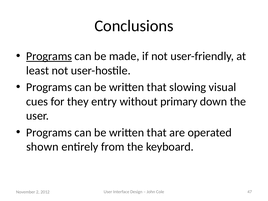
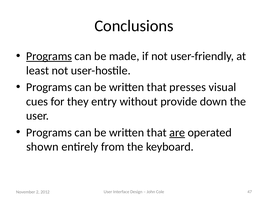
slowing: slowing -> presses
primary: primary -> provide
are underline: none -> present
